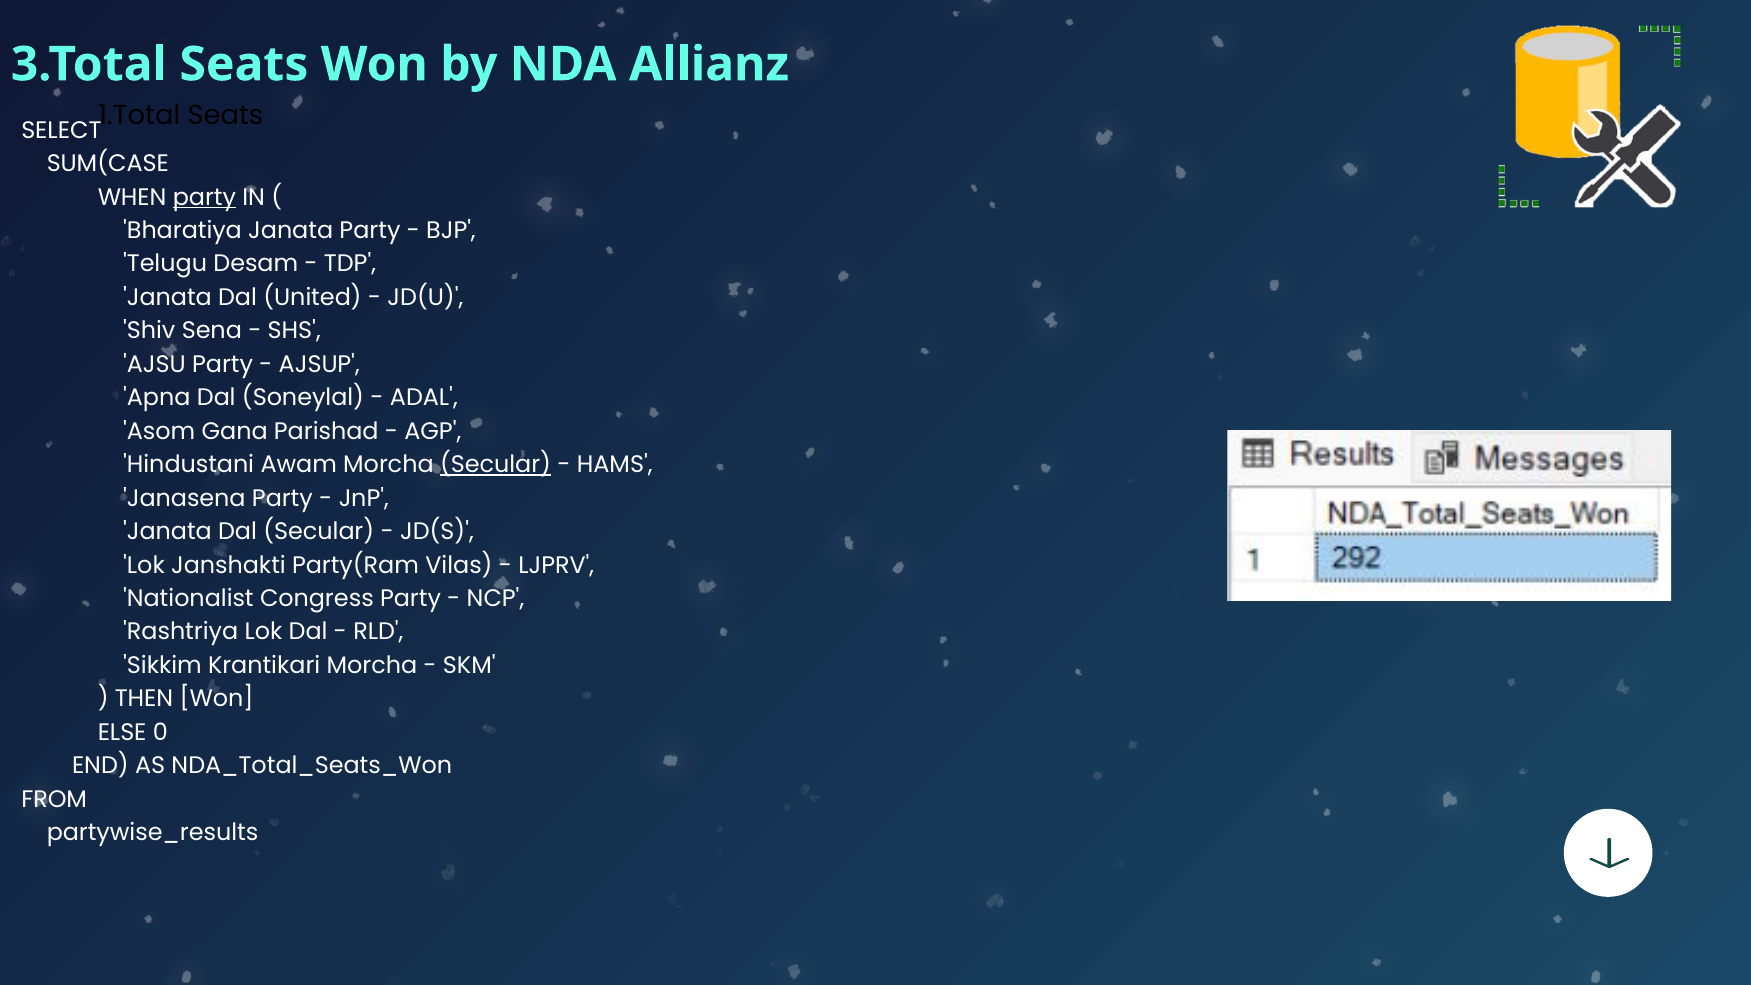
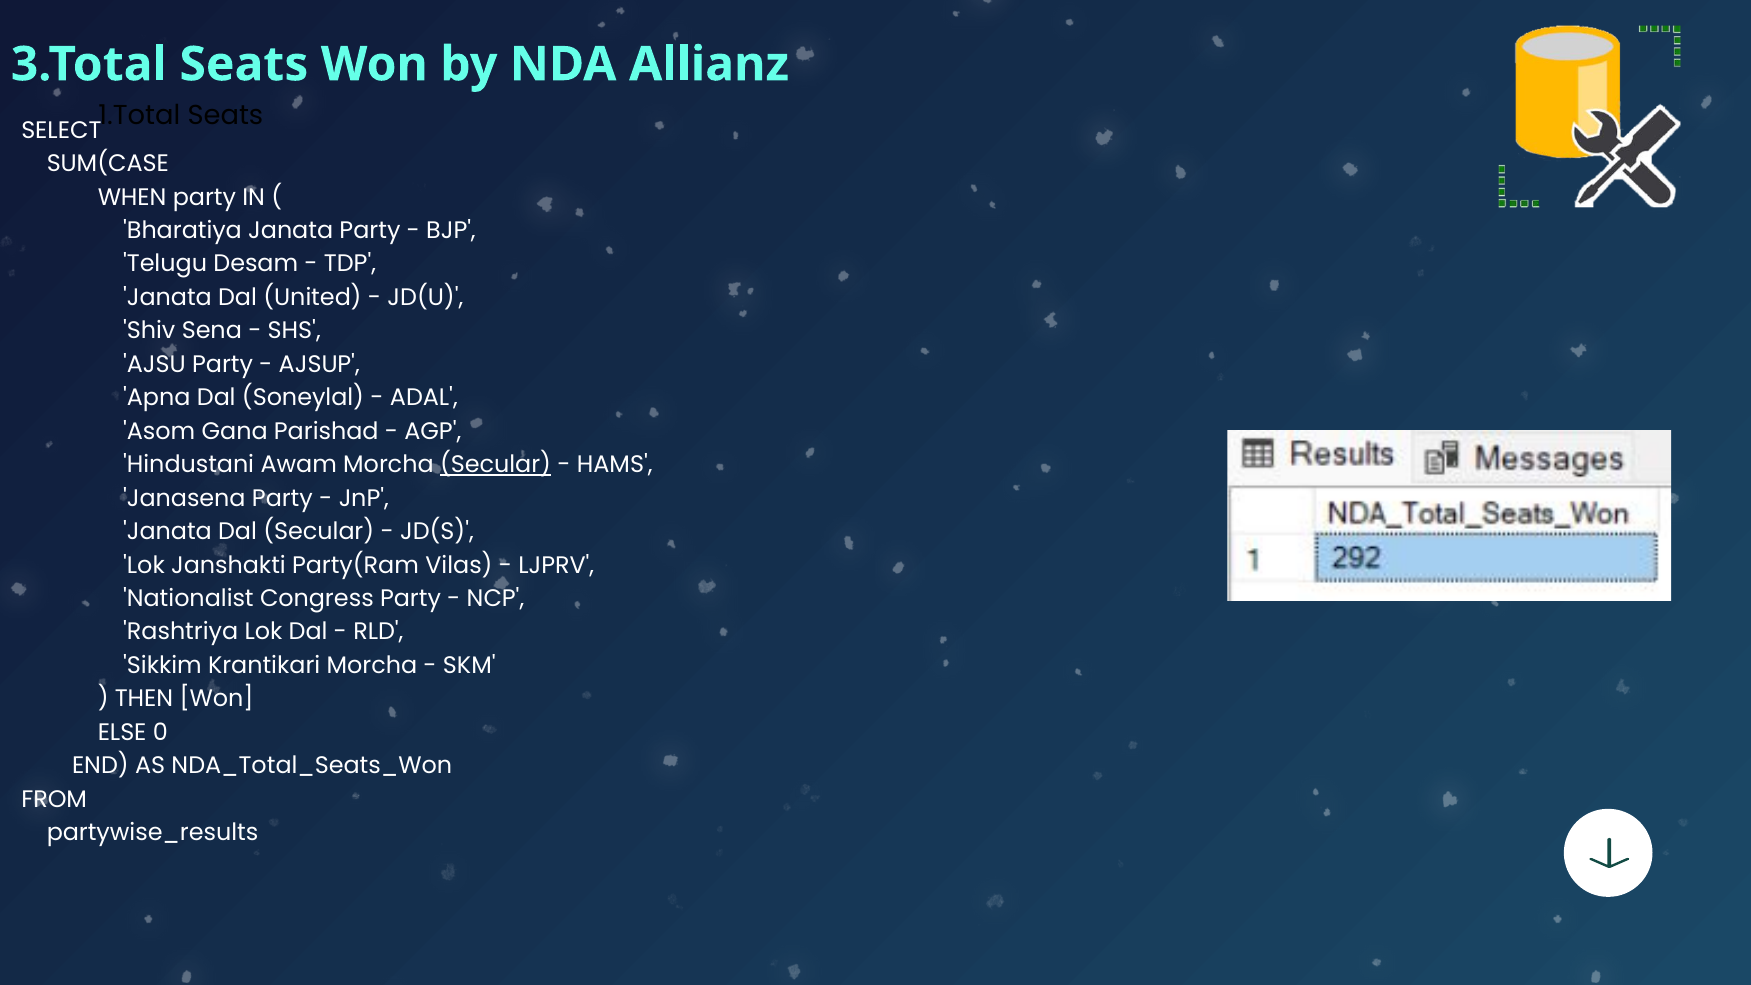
party at (204, 197) underline: present -> none
